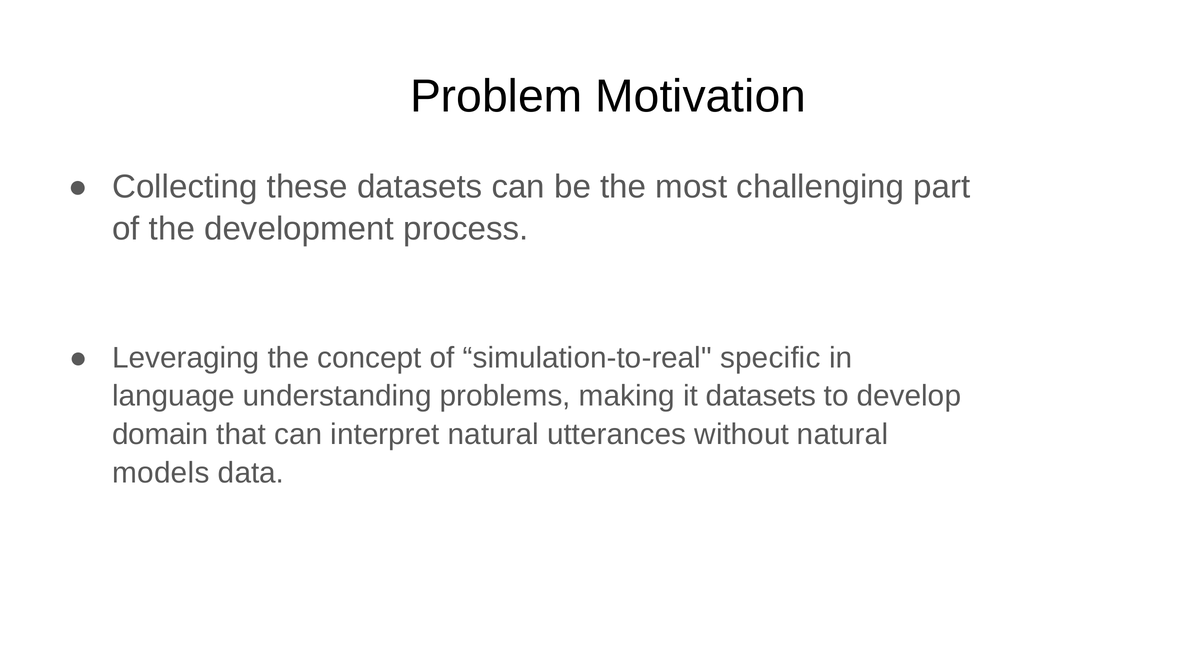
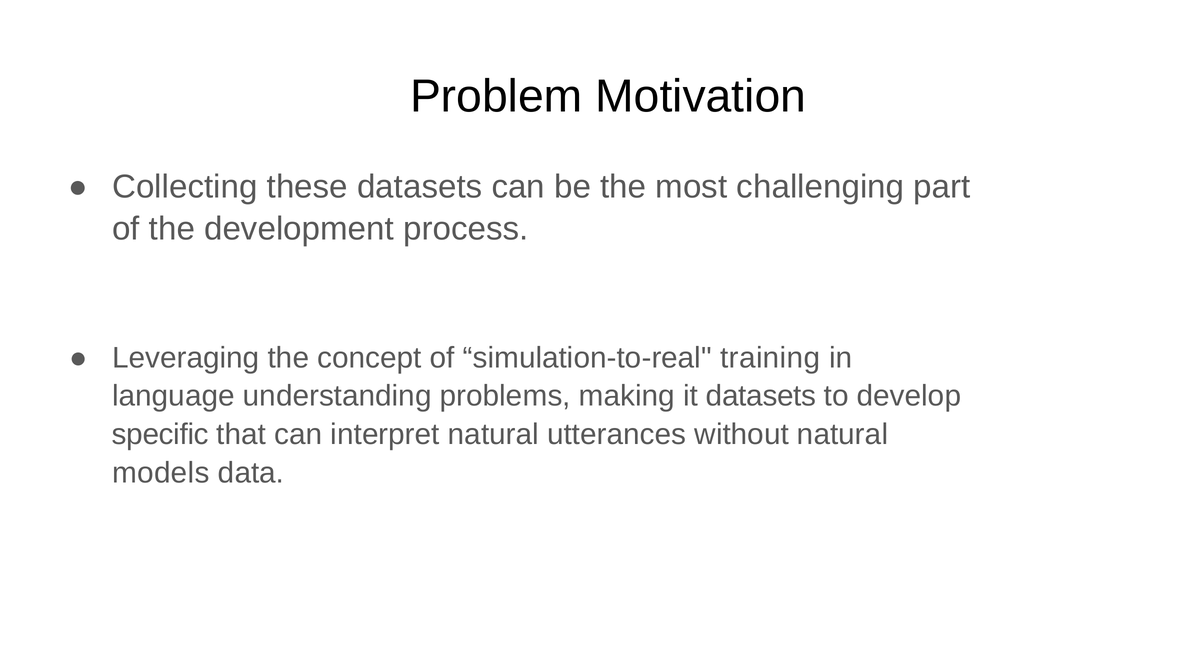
specific: specific -> training
domain: domain -> specific
